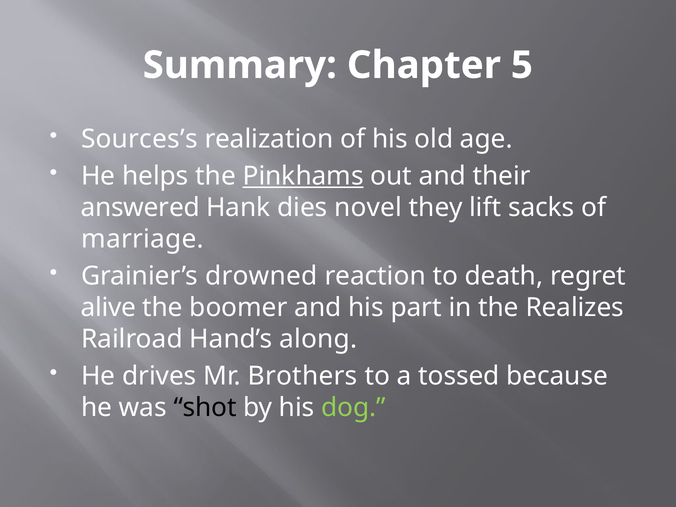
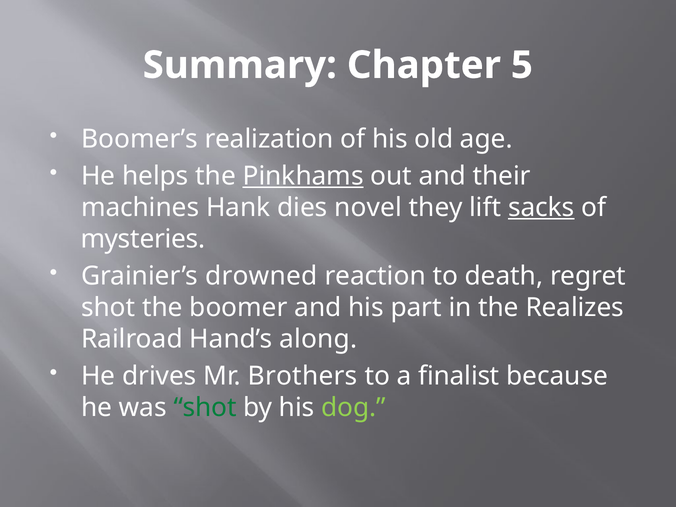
Sources’s: Sources’s -> Boomer’s
answered: answered -> machines
sacks underline: none -> present
marriage: marriage -> mysteries
alive at (108, 308): alive -> shot
tossed: tossed -> finalist
shot at (205, 408) colour: black -> green
